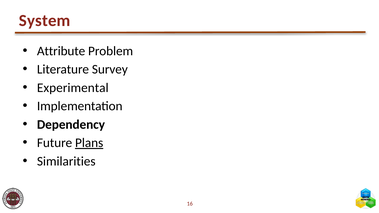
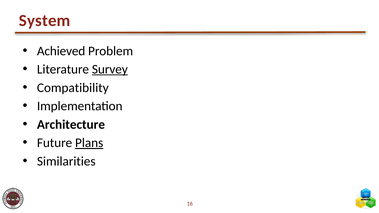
Attribute: Attribute -> Achieved
Survey underline: none -> present
Experimental: Experimental -> Compatibility
Dependency: Dependency -> Architecture
